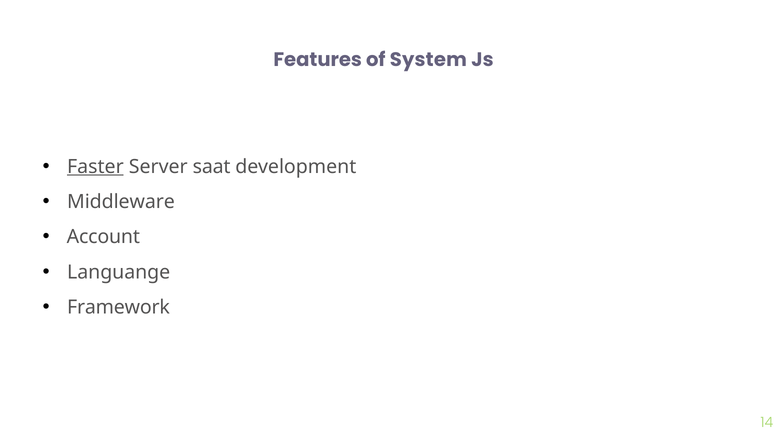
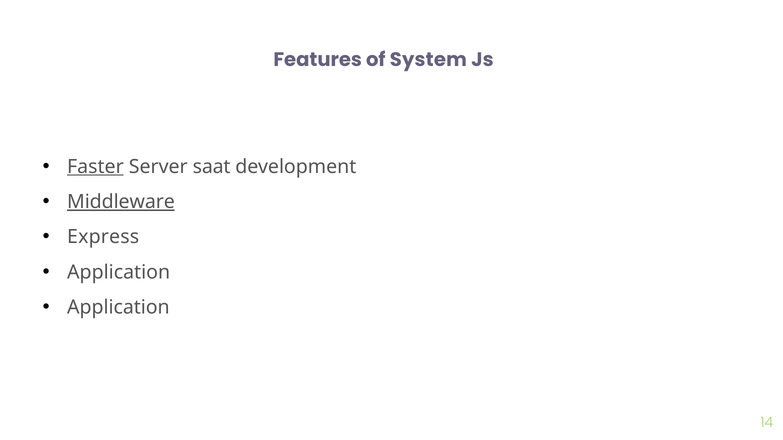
Middleware underline: none -> present
Account: Account -> Express
Languange at (119, 272): Languange -> Application
Framework at (118, 308): Framework -> Application
